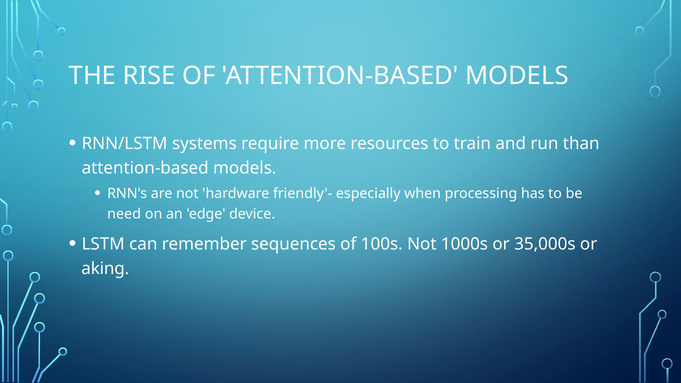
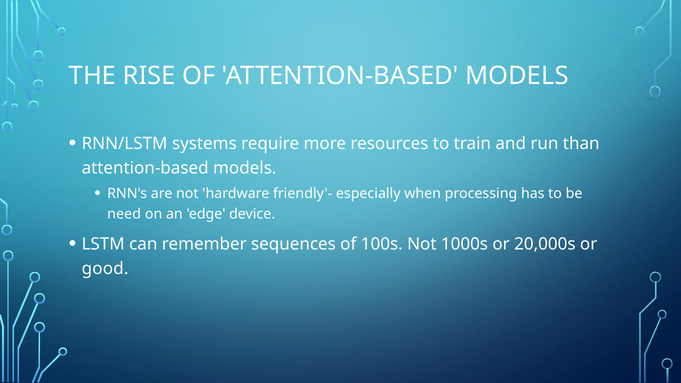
35,000s: 35,000s -> 20,000s
aking: aking -> good
